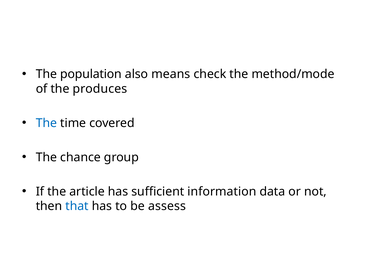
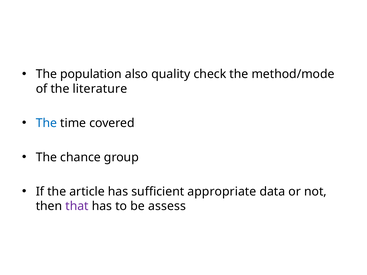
means: means -> quality
produces: produces -> literature
information: information -> appropriate
that colour: blue -> purple
